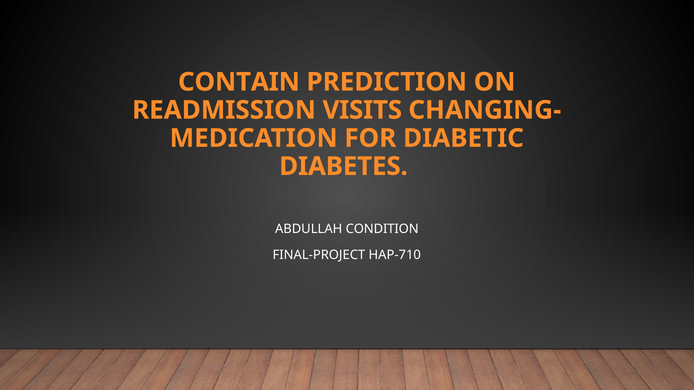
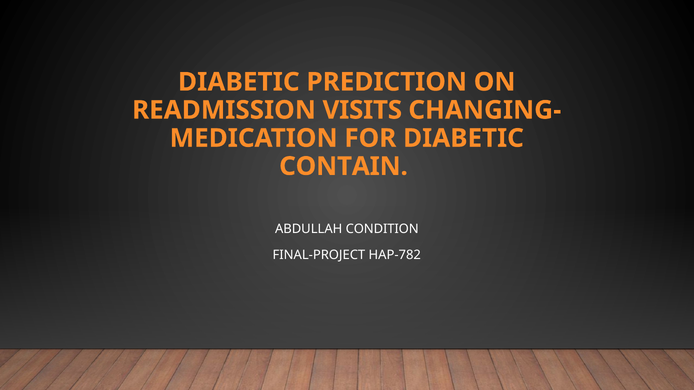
CONTAIN at (239, 82): CONTAIN -> DIABETIC
DIABETES: DIABETES -> CONTAIN
HAP-710: HAP-710 -> HAP-782
